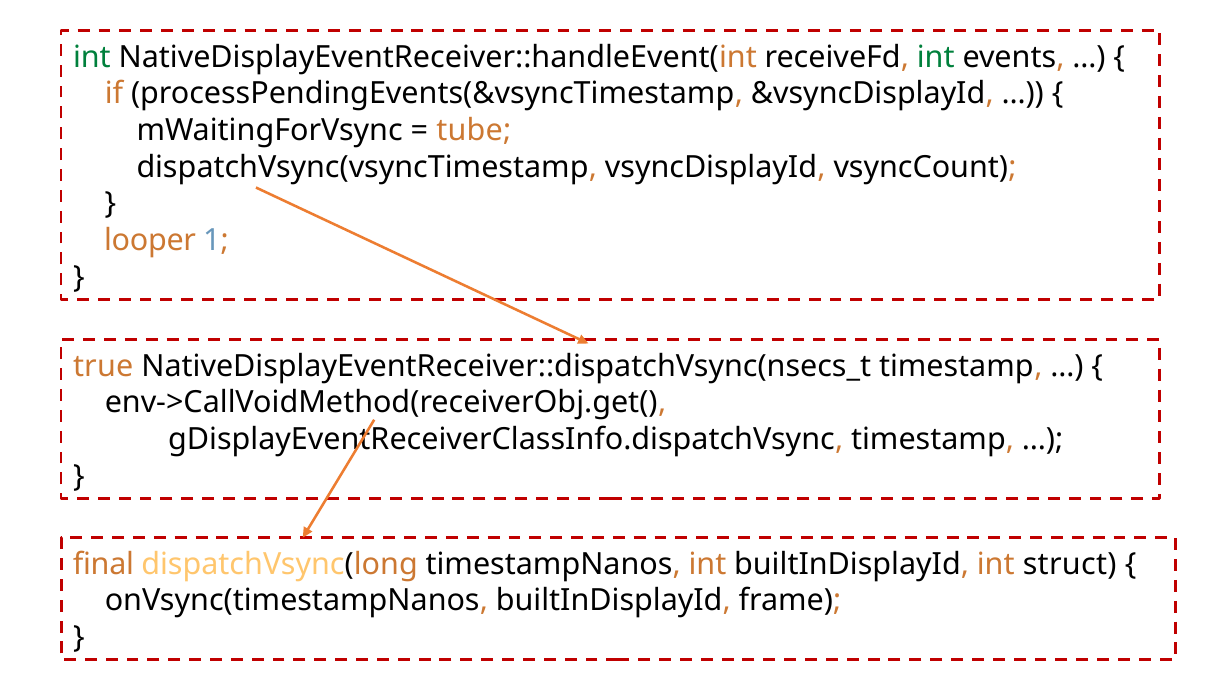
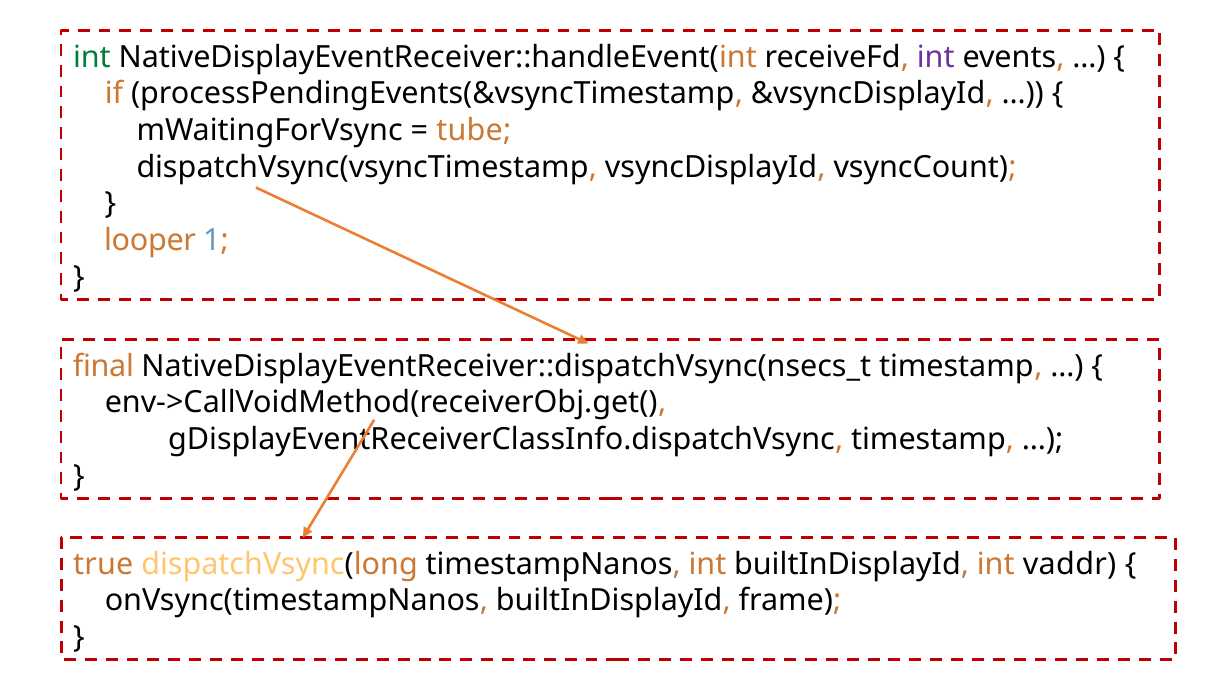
int at (936, 57) colour: green -> purple
true: true -> final
final: final -> true
struct: struct -> vaddr
